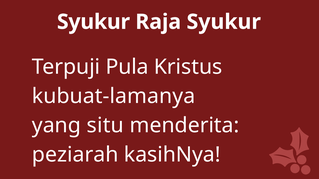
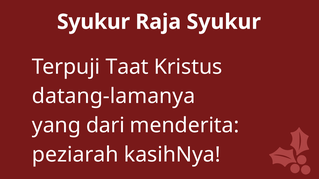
Pula: Pula -> Taat
kubuat-lamanya: kubuat-lamanya -> datang-lamanya
situ: situ -> dari
